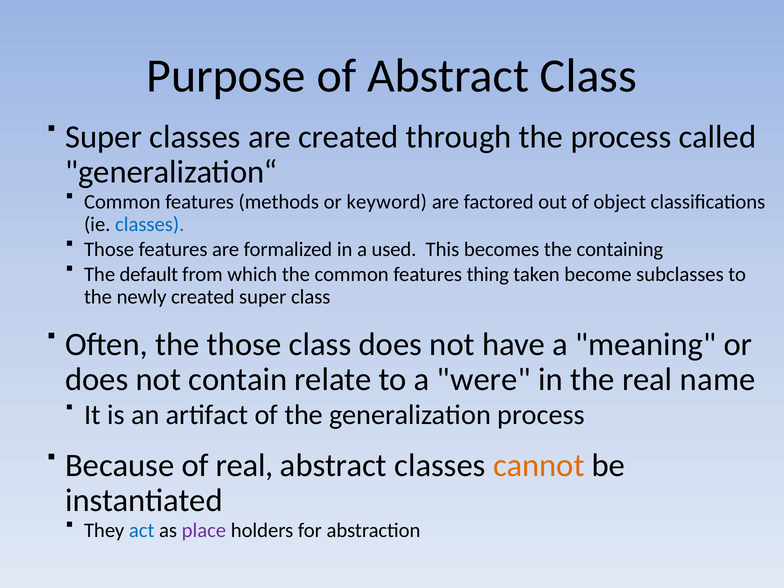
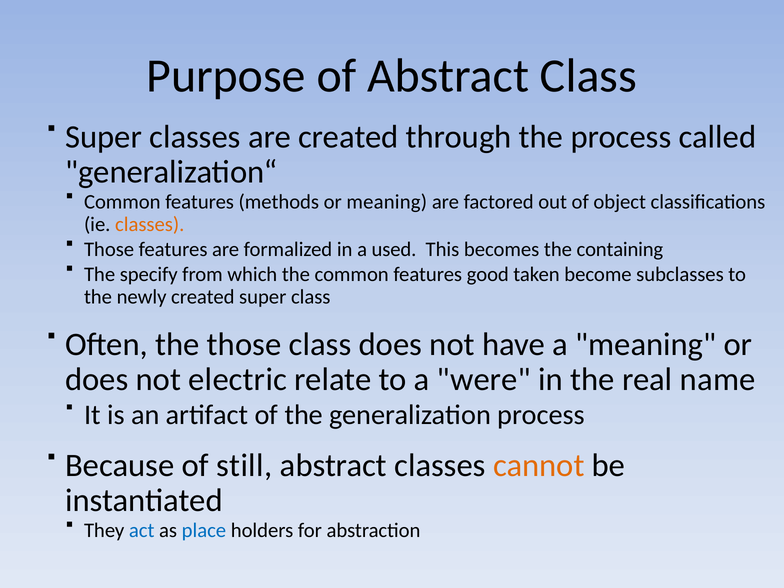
or keyword: keyword -> meaning
classes at (150, 224) colour: blue -> orange
default: default -> specify
thing: thing -> good
contain: contain -> electric
of real: real -> still
place colour: purple -> blue
